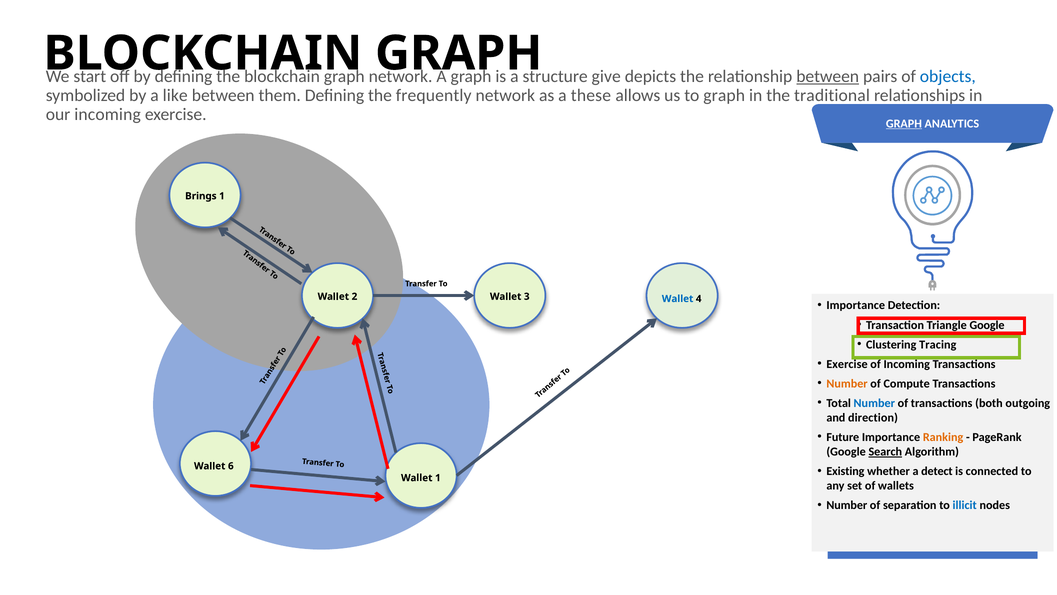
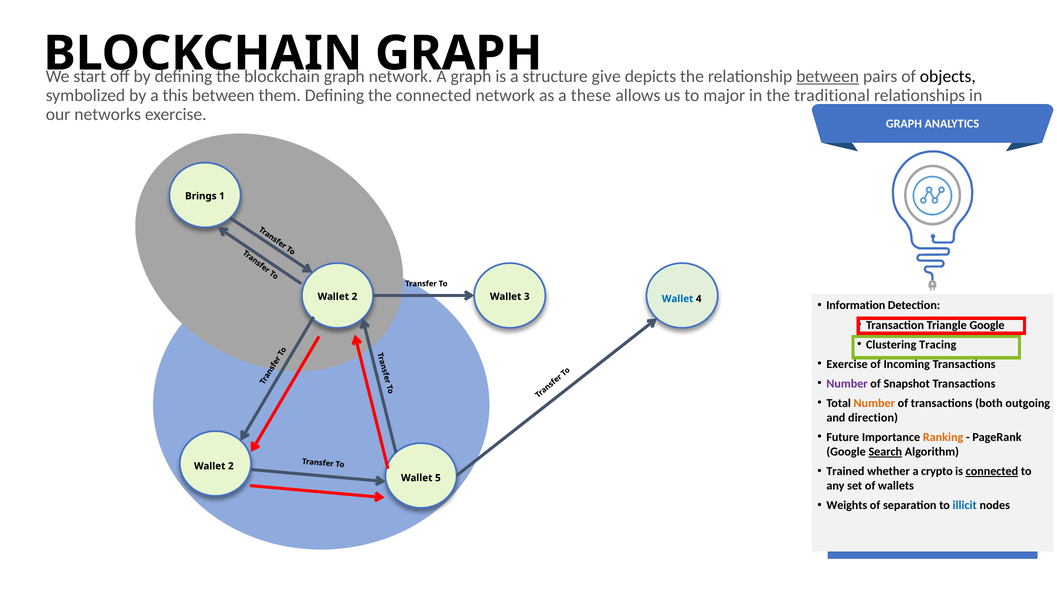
objects colour: blue -> black
like: like -> this
the frequently: frequently -> connected
to graph: graph -> major
our incoming: incoming -> networks
GRAPH at (904, 124) underline: present -> none
Importance at (856, 305): Importance -> Information
Number at (847, 383) colour: orange -> purple
Compute: Compute -> Snapshot
Number at (874, 403) colour: blue -> orange
6 at (231, 466): 6 -> 2
Existing: Existing -> Trained
detect: detect -> crypto
connected at (992, 471) underline: none -> present
Wallet 1: 1 -> 5
Number at (847, 505): Number -> Weights
